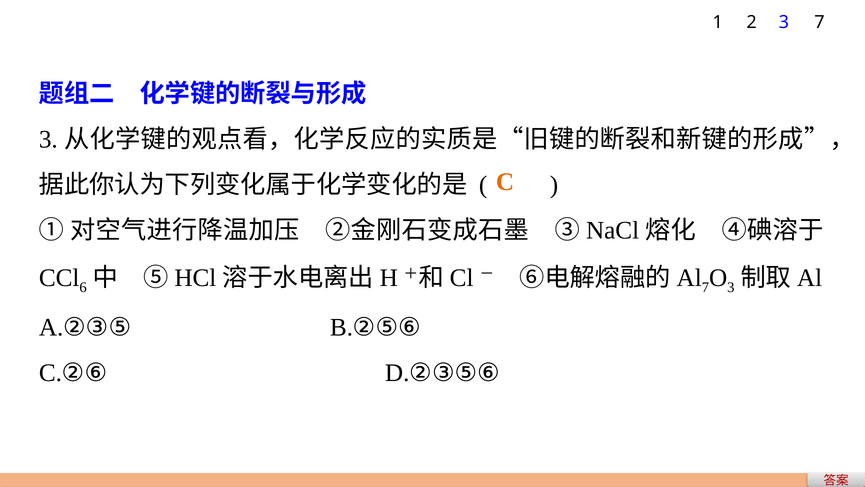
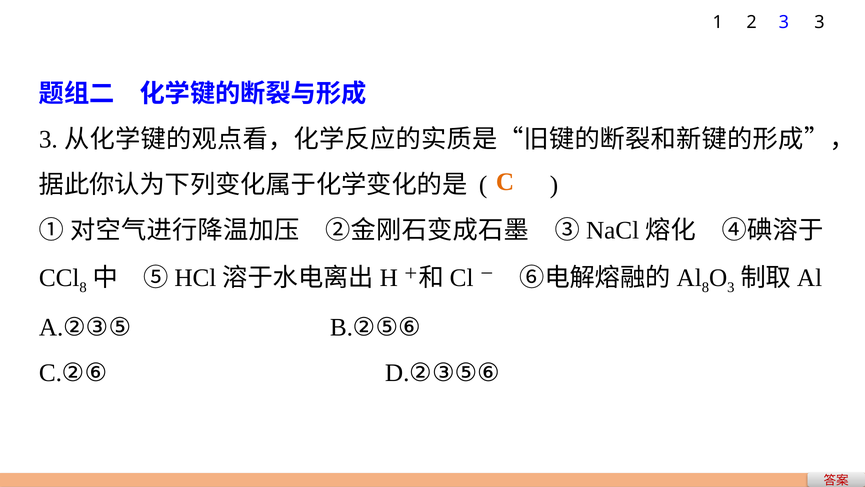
3 7: 7 -> 3
6 at (83, 287): 6 -> 8
7 at (705, 287): 7 -> 8
